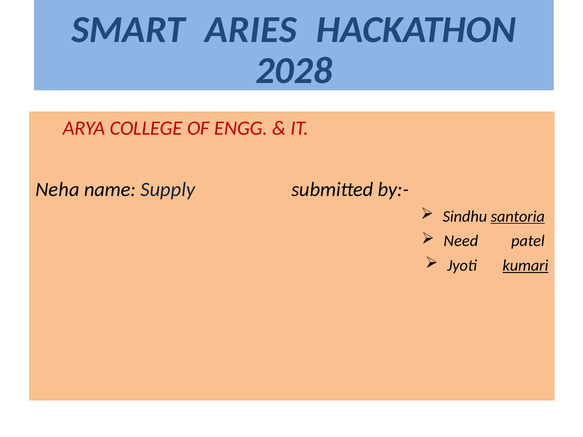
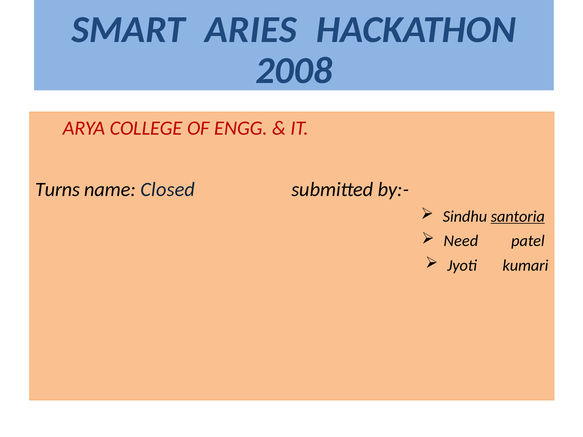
2028: 2028 -> 2008
Neha: Neha -> Turns
Supply: Supply -> Closed
kumari underline: present -> none
